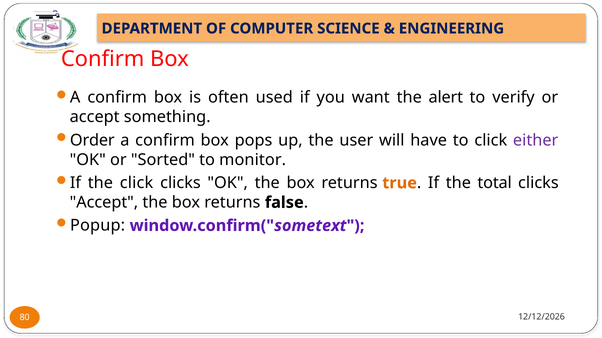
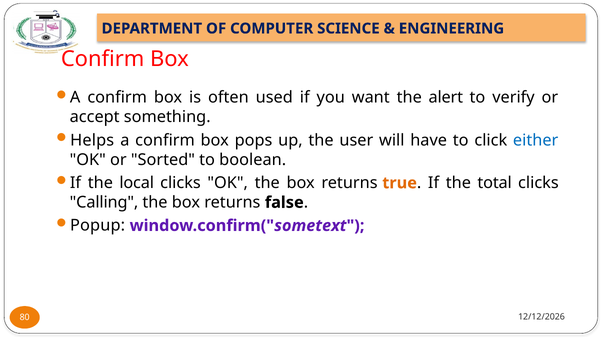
Order: Order -> Helps
either colour: purple -> blue
monitor: monitor -> boolean
the click: click -> local
Accept at (104, 203): Accept -> Calling
